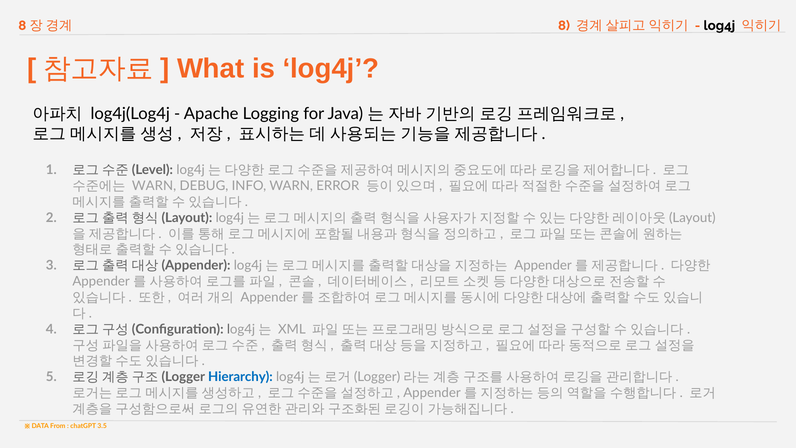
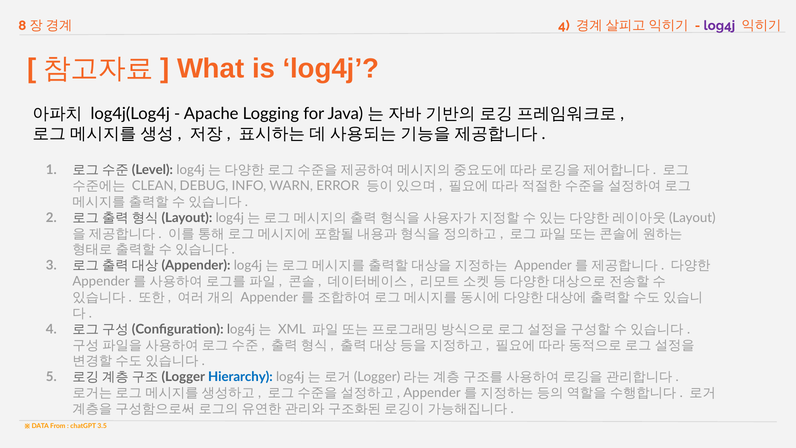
8 at (564, 26): 8 -> 4
log4j at (719, 26) colour: black -> purple
WARN at (154, 186): WARN -> CLEAN
